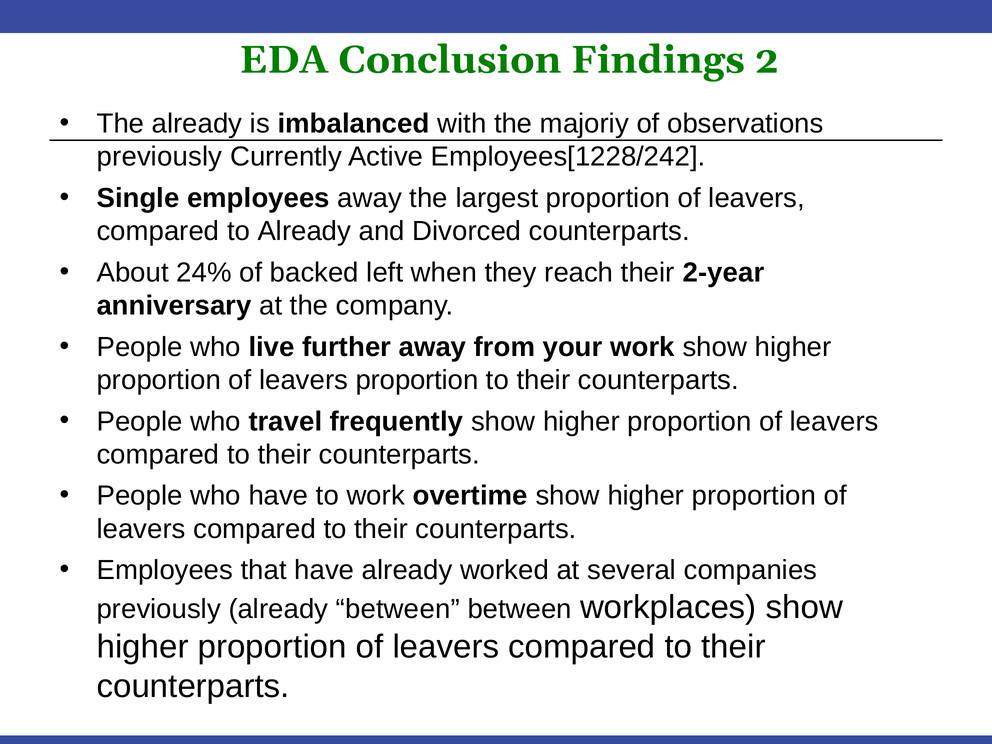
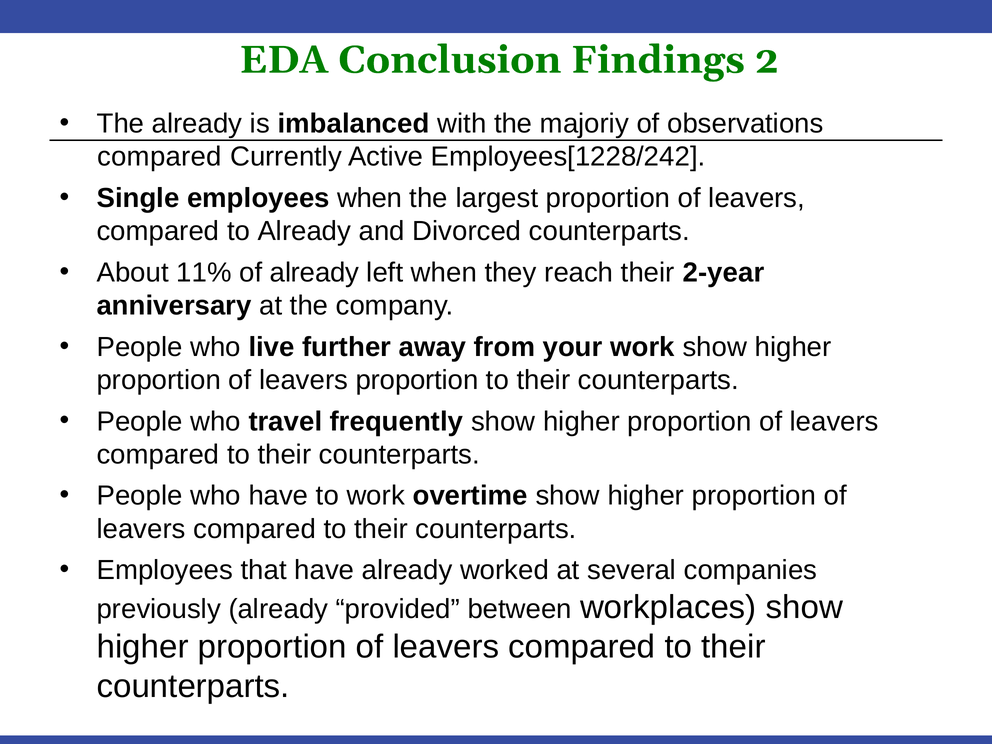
previously at (159, 157): previously -> compared
employees away: away -> when
24%: 24% -> 11%
of backed: backed -> already
already between: between -> provided
